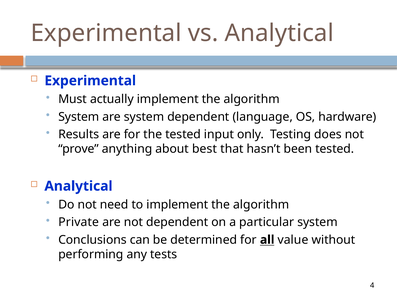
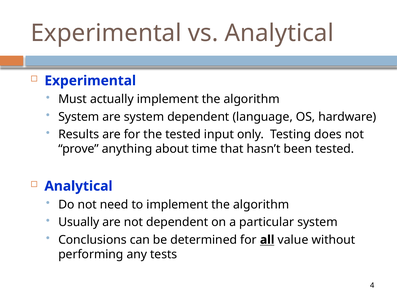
best: best -> time
Private: Private -> Usually
